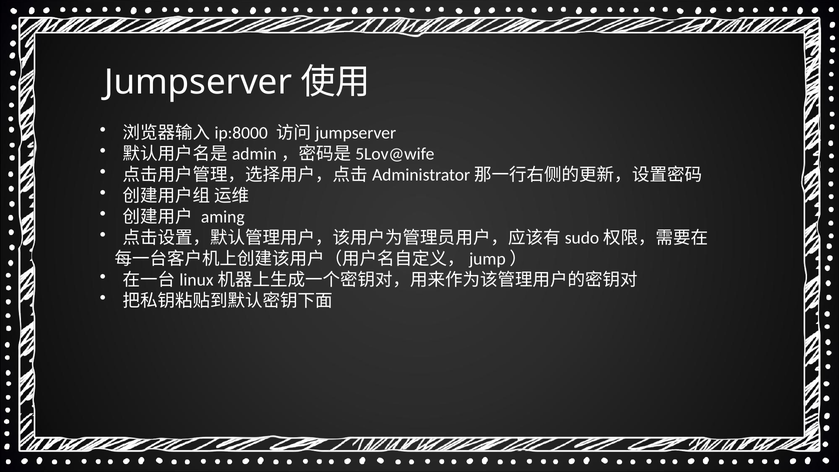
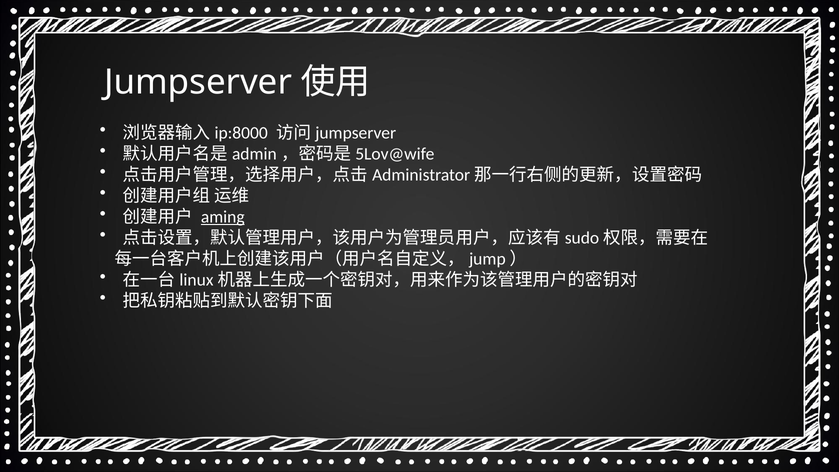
aming underline: none -> present
